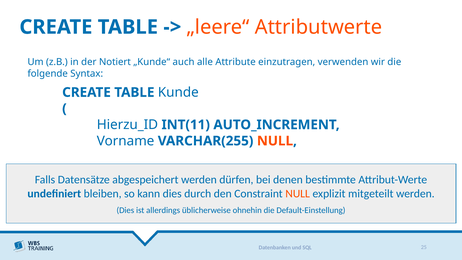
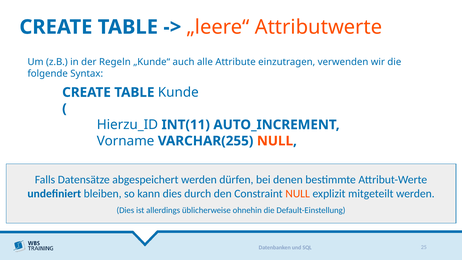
Notiert: Notiert -> Regeln
